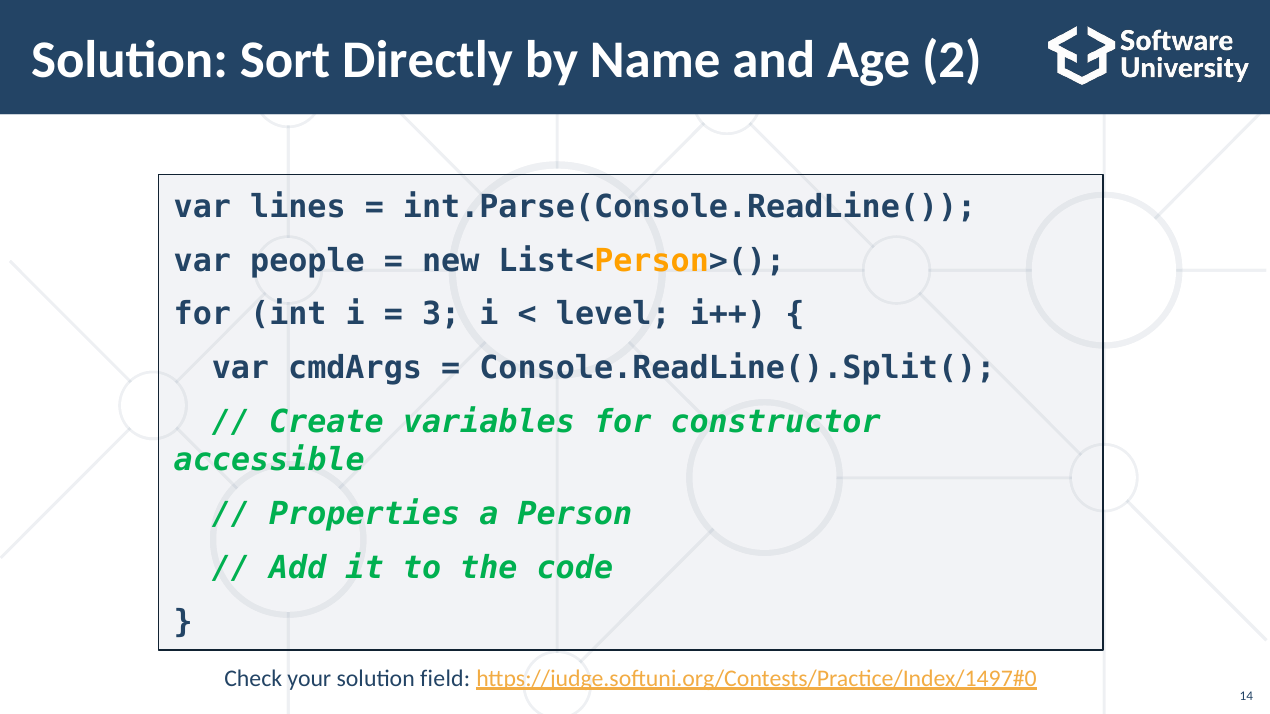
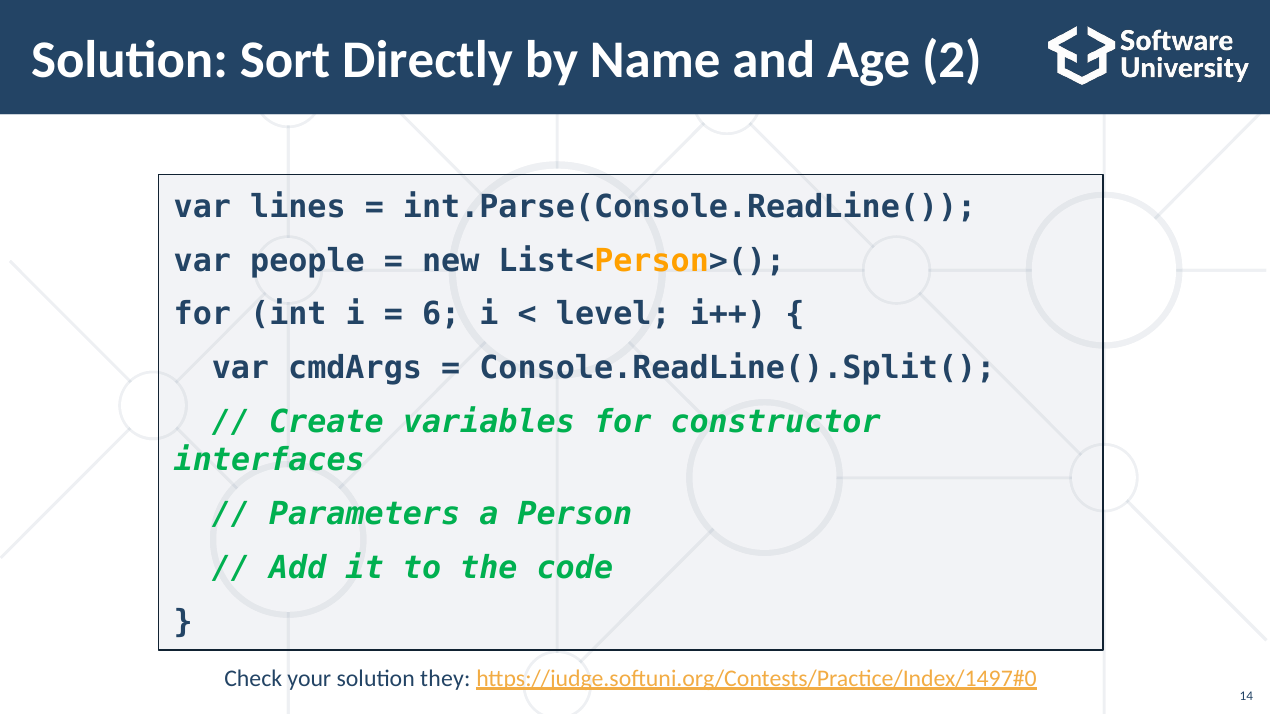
3: 3 -> 6
accessible: accessible -> interfaces
Properties: Properties -> Parameters
field: field -> they
